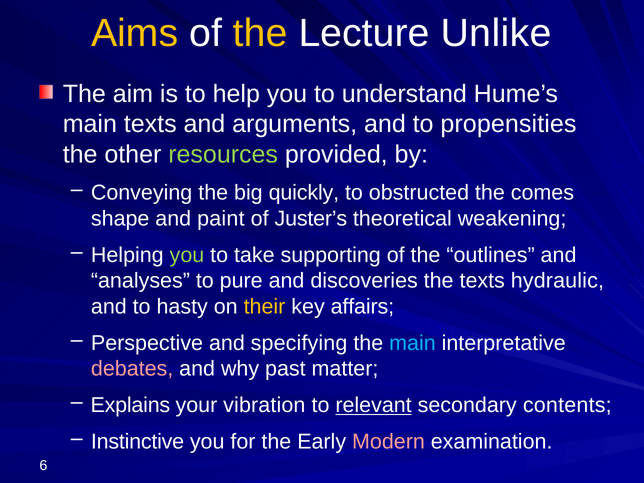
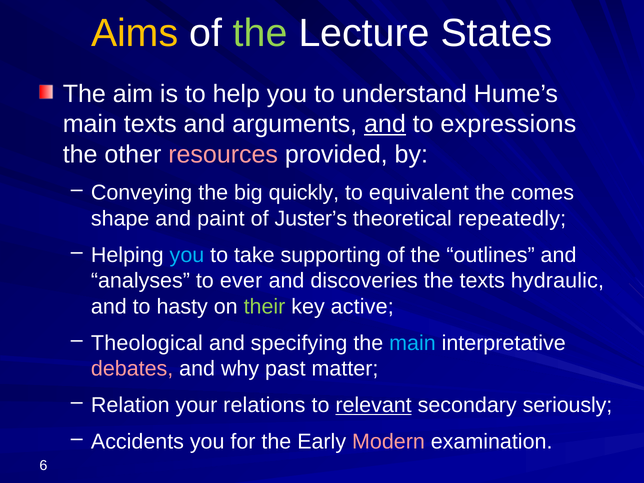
the at (260, 33) colour: yellow -> light green
Unlike: Unlike -> States
and at (385, 124) underline: none -> present
propensities: propensities -> expressions
resources colour: light green -> pink
obstructed: obstructed -> equivalent
weakening: weakening -> repeatedly
you at (187, 255) colour: light green -> light blue
pure: pure -> ever
their colour: yellow -> light green
affairs: affairs -> active
Perspective: Perspective -> Theological
Explains: Explains -> Relation
vibration: vibration -> relations
contents: contents -> seriously
Instinctive: Instinctive -> Accidents
